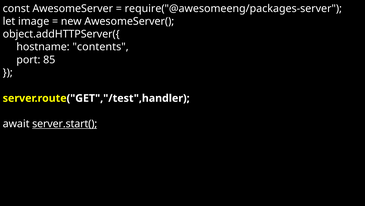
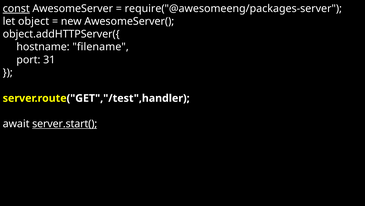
const underline: none -> present
image: image -> object
contents: contents -> filename
85: 85 -> 31
